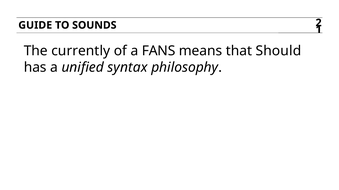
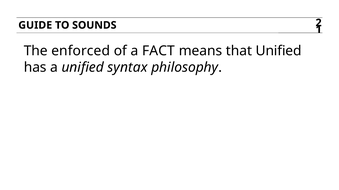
currently: currently -> enforced
FANS: FANS -> FACT
that Should: Should -> Unified
